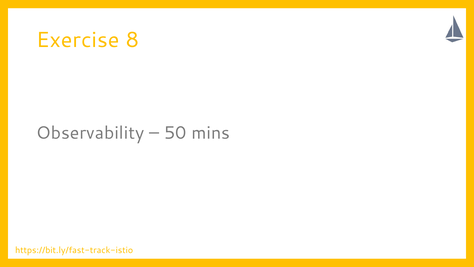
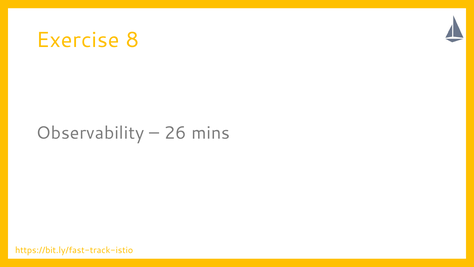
50: 50 -> 26
